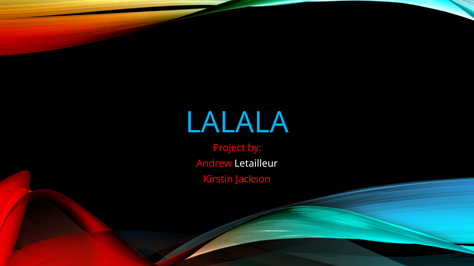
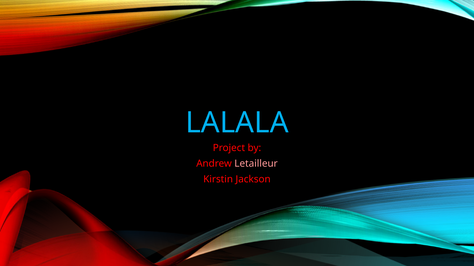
Letailleur colour: white -> pink
